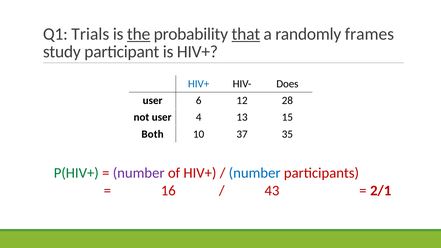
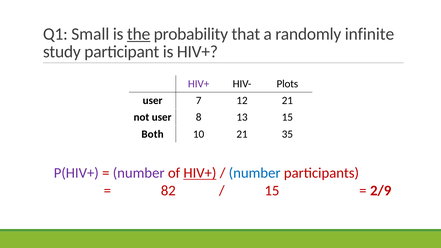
Trials: Trials -> Small
that underline: present -> none
frames: frames -> infinite
HIV+ at (199, 84) colour: blue -> purple
Does: Does -> Plots
6: 6 -> 7
12 28: 28 -> 21
4: 4 -> 8
10 37: 37 -> 21
P(HIV+ colour: green -> purple
HIV+ at (200, 173) underline: none -> present
16: 16 -> 82
43 at (272, 191): 43 -> 15
2/1: 2/1 -> 2/9
